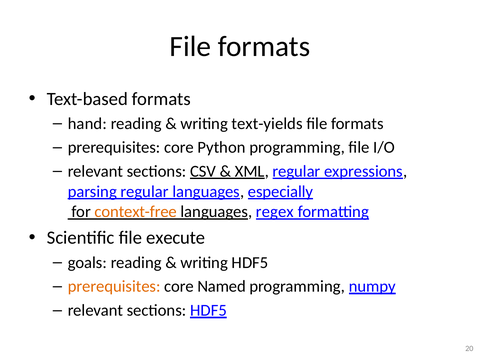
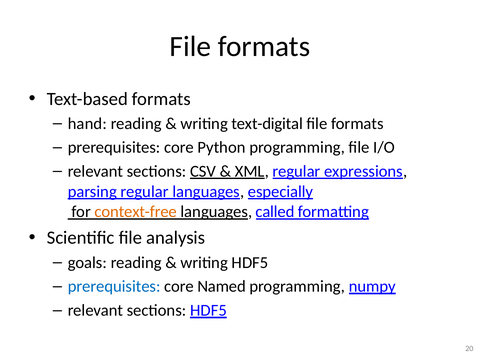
text-yields: text-yields -> text-digital
regex: regex -> called
execute: execute -> analysis
prerequisites at (114, 286) colour: orange -> blue
